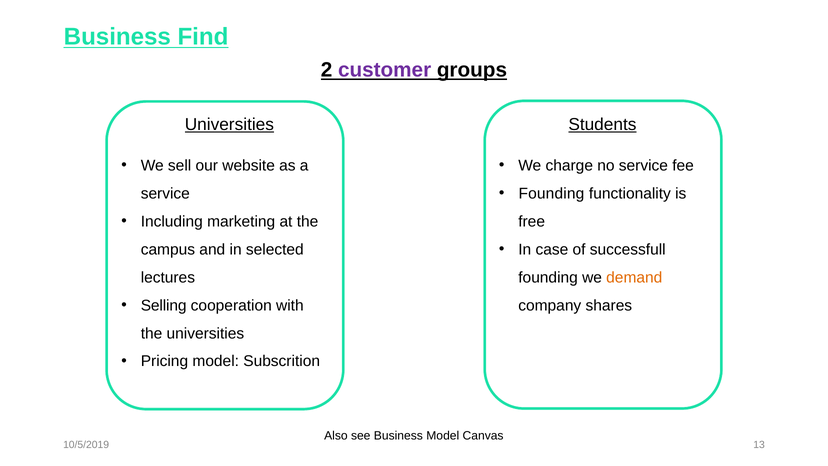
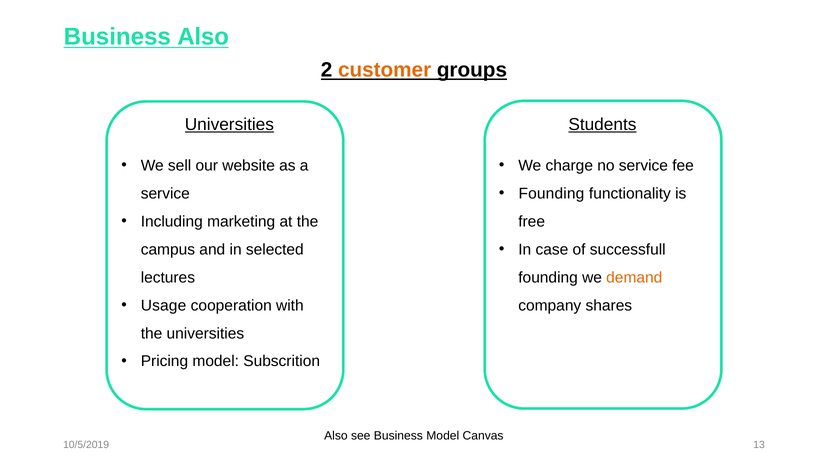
Business Find: Find -> Also
customer colour: purple -> orange
Selling: Selling -> Usage
